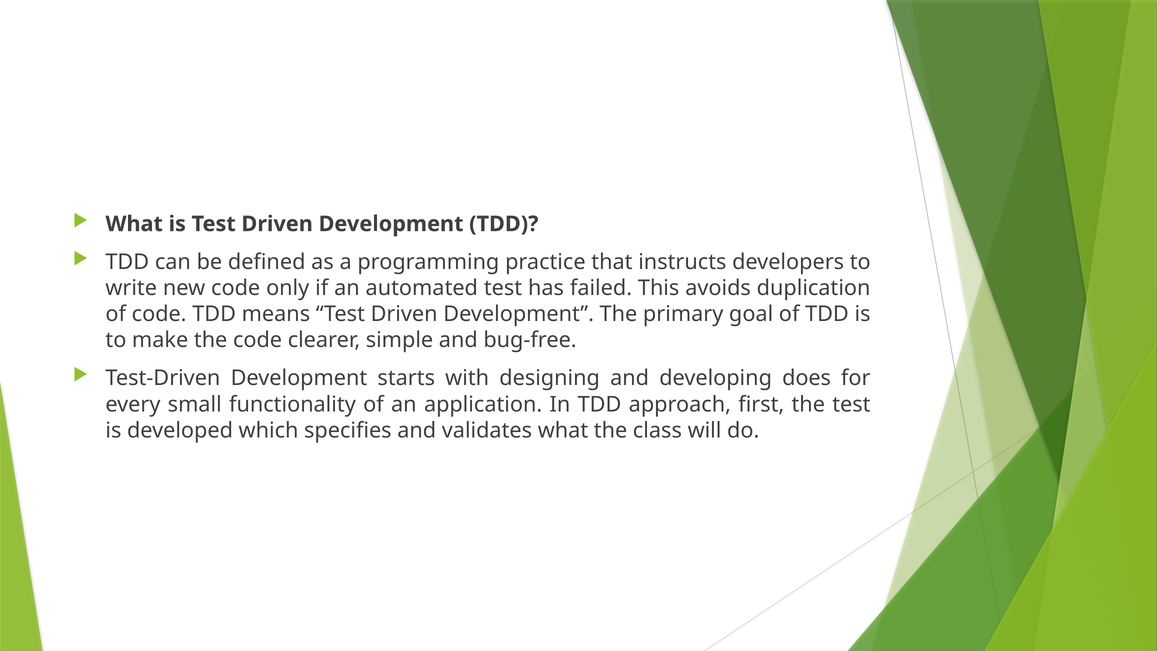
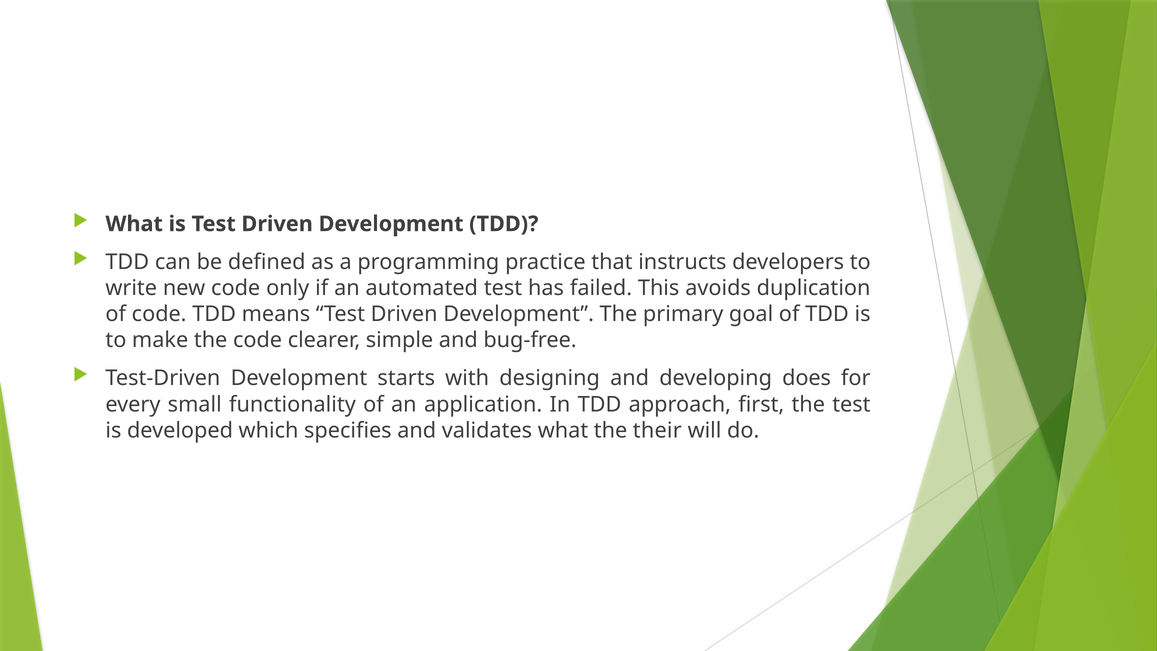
class: class -> their
